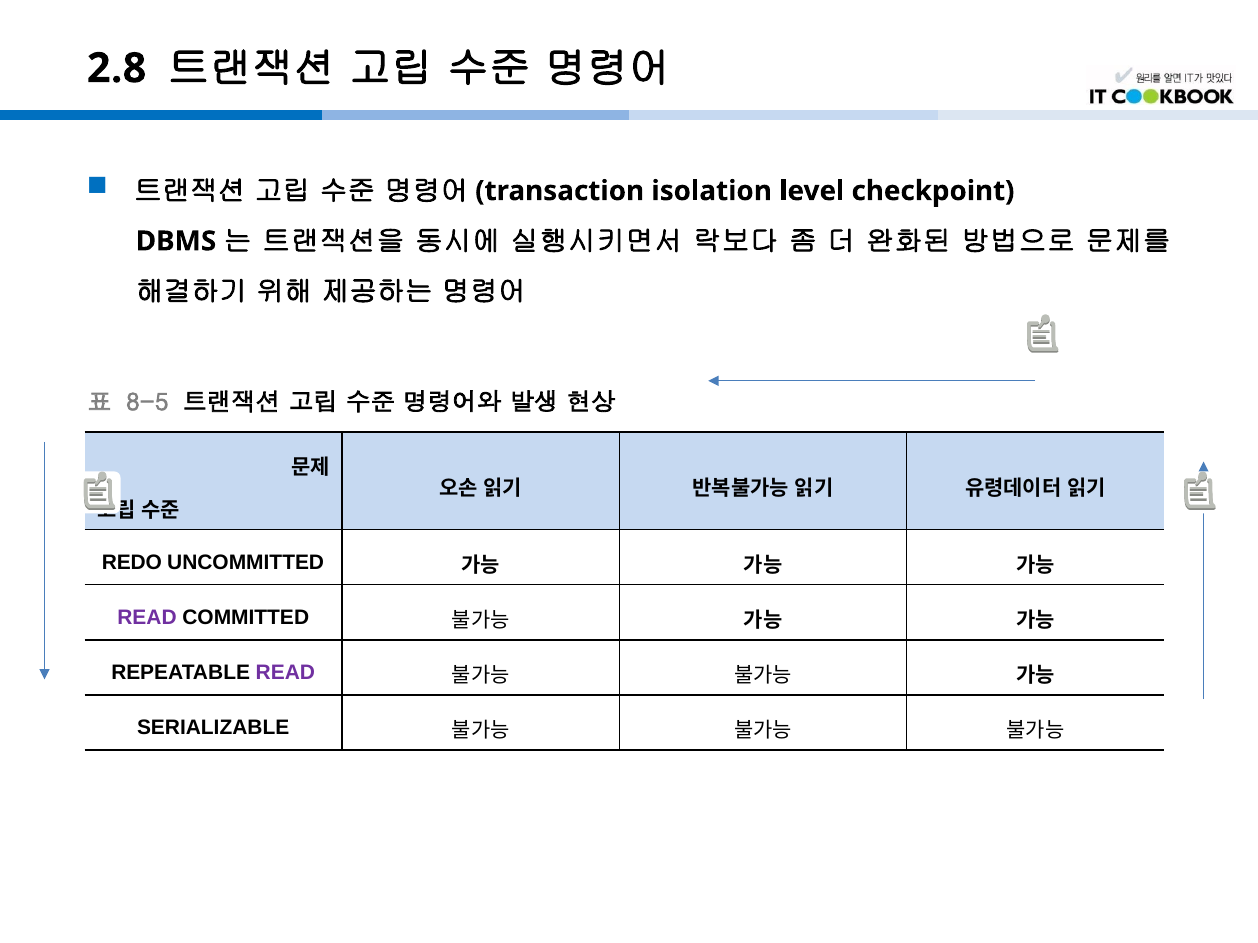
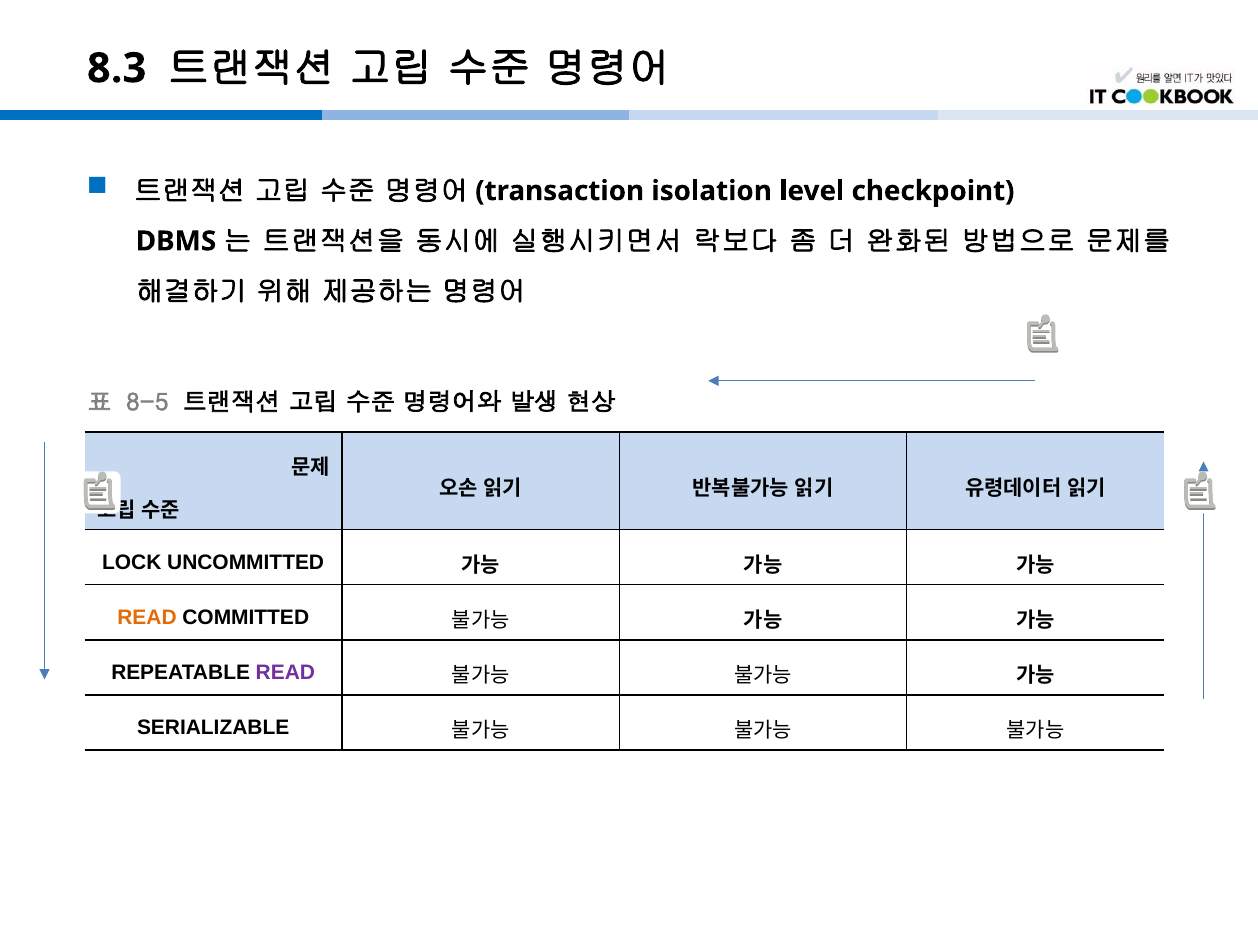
2.8: 2.8 -> 8.3
REDO: REDO -> LOCK
READ at (147, 618) colour: purple -> orange
